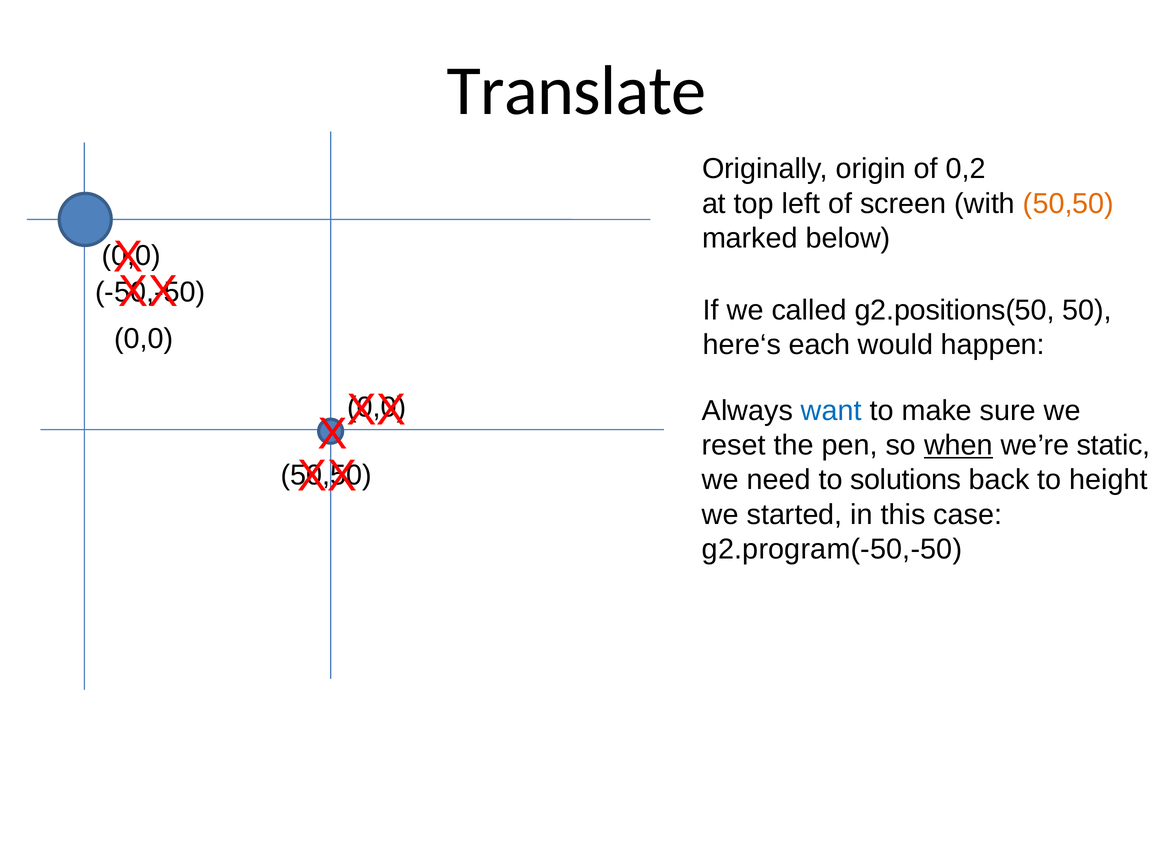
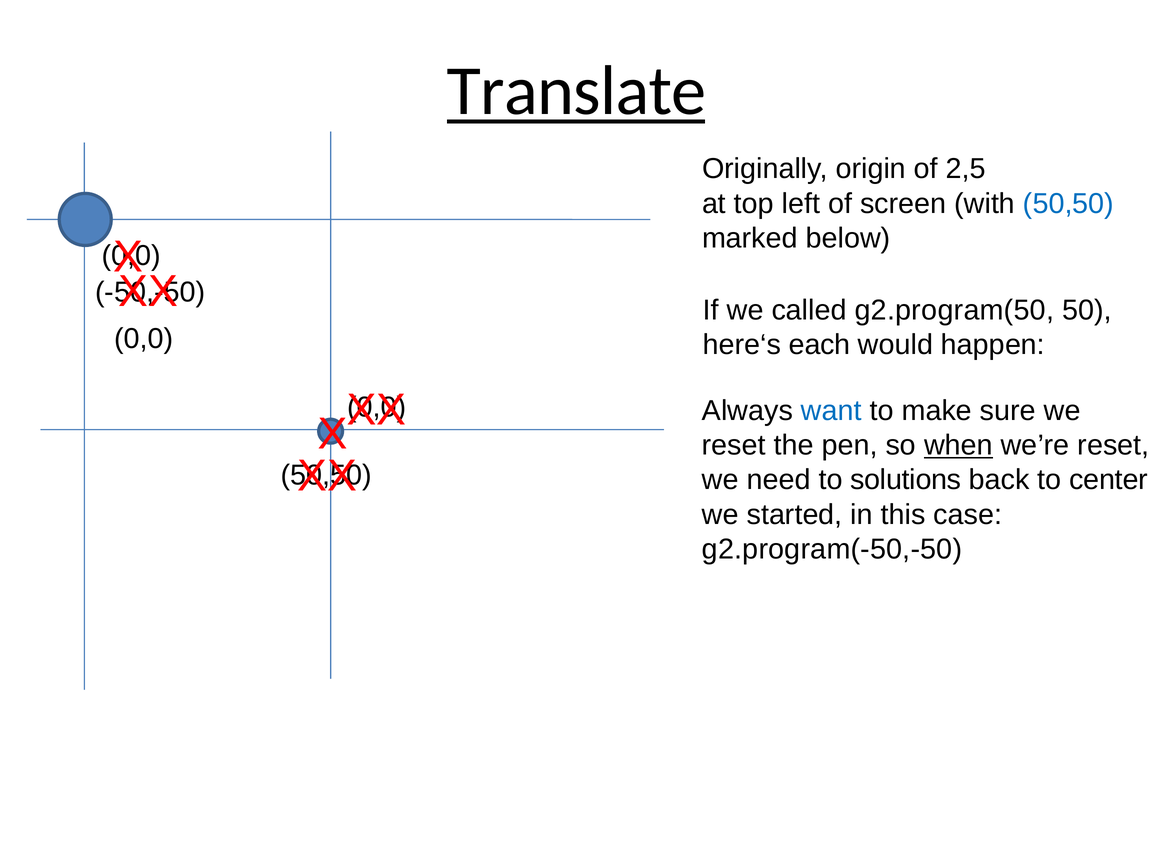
Translate underline: none -> present
0,2: 0,2 -> 2,5
50,50 at (1068, 203) colour: orange -> blue
g2.positions(50: g2.positions(50 -> g2.program(50
we’re static: static -> reset
height: height -> center
